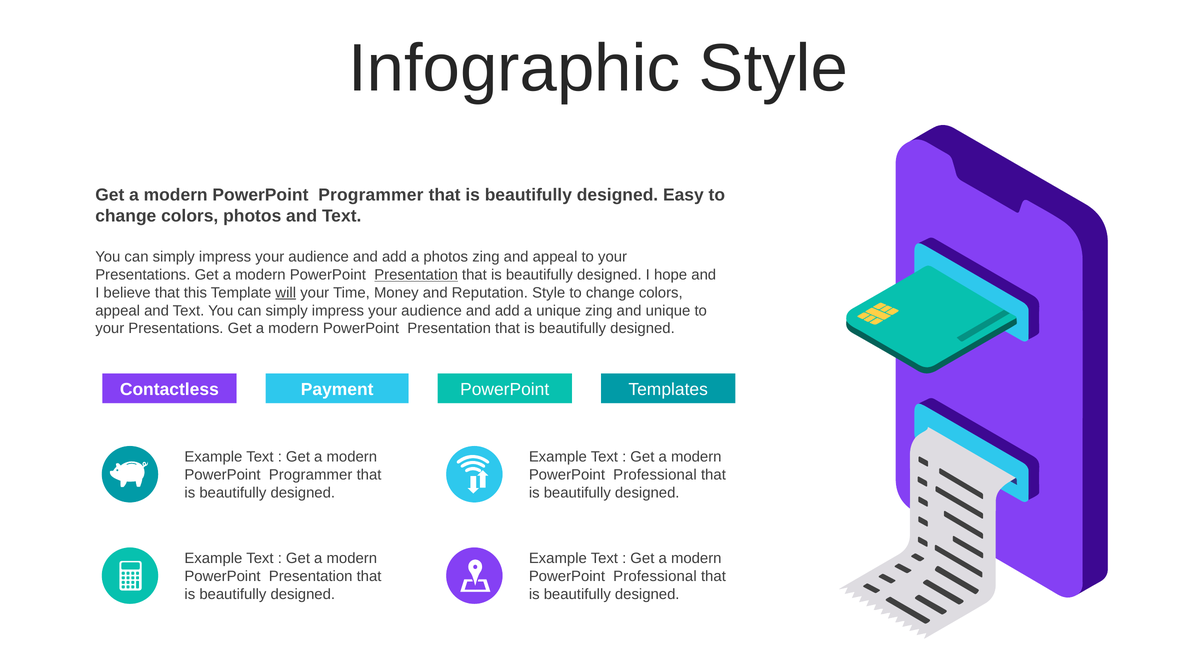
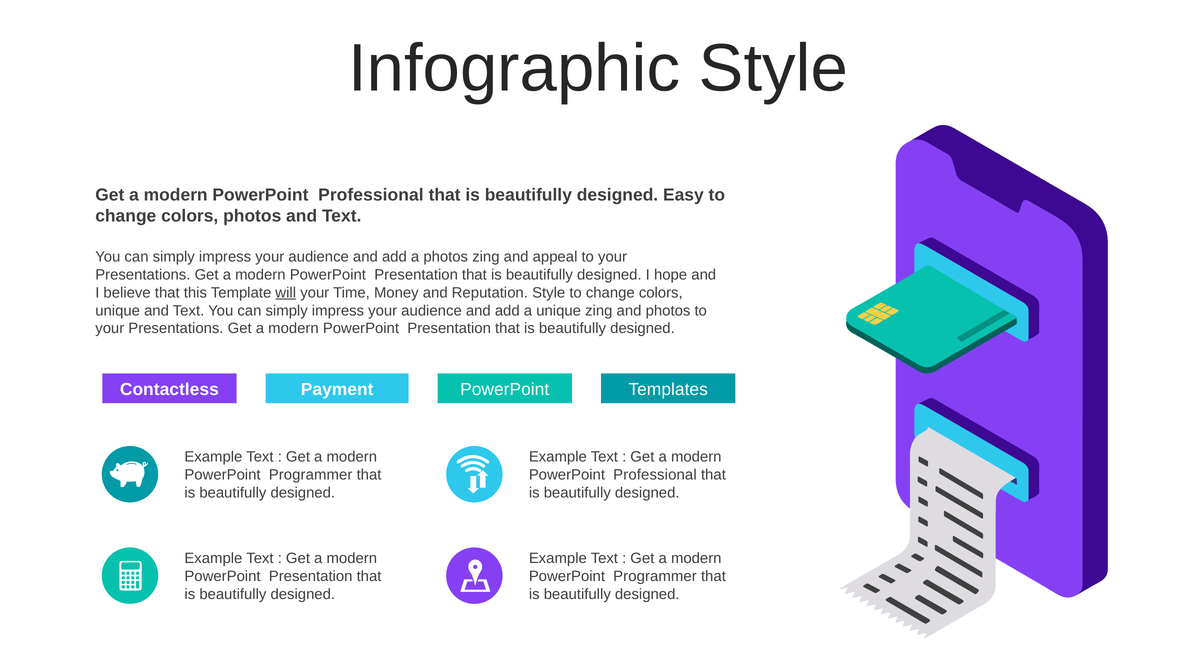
Programmer at (371, 195): Programmer -> Professional
Presentation at (416, 275) underline: present -> none
appeal at (118, 310): appeal -> unique
and unique: unique -> photos
Professional at (655, 576): Professional -> Programmer
